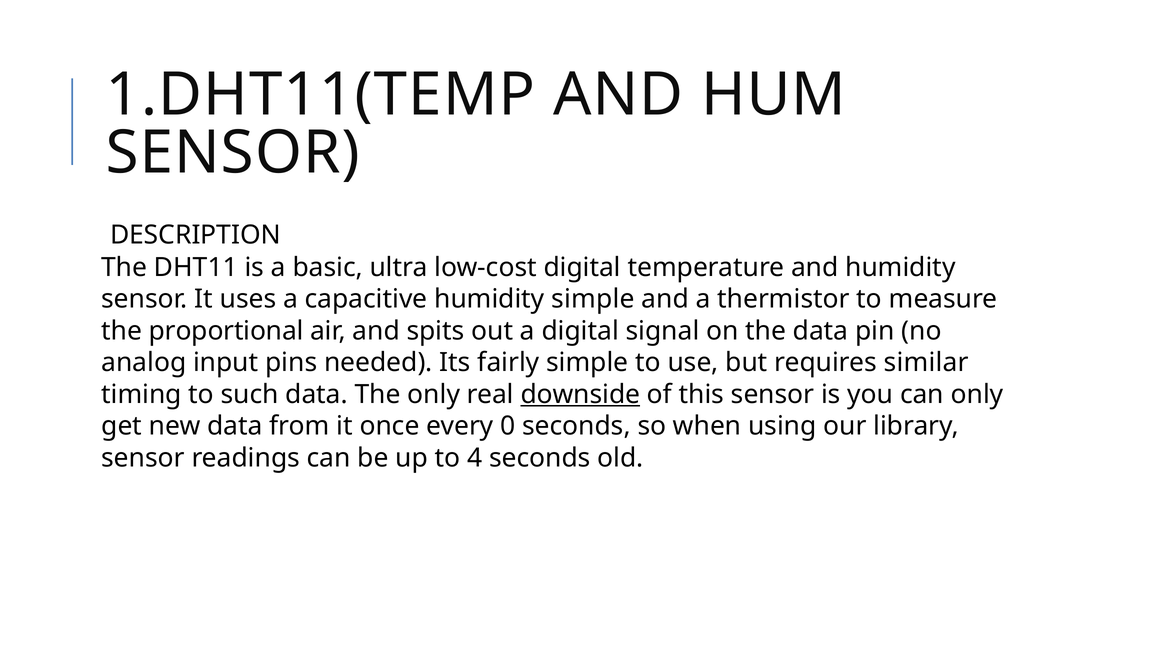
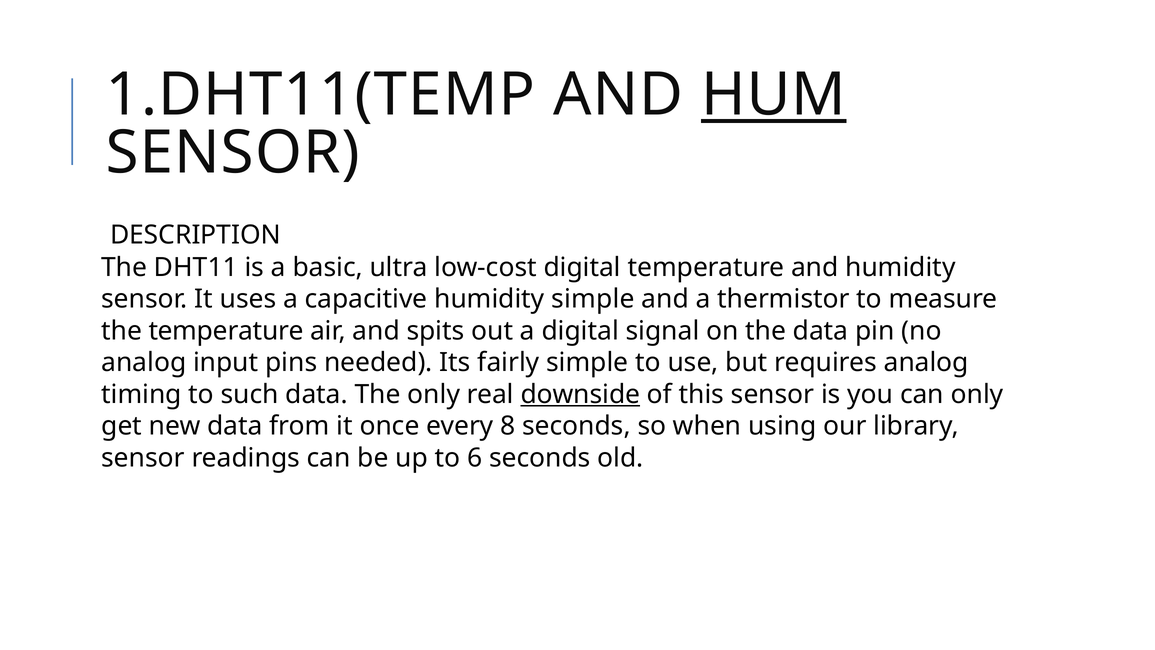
HUM underline: none -> present
the proportional: proportional -> temperature
requires similar: similar -> analog
0: 0 -> 8
4: 4 -> 6
